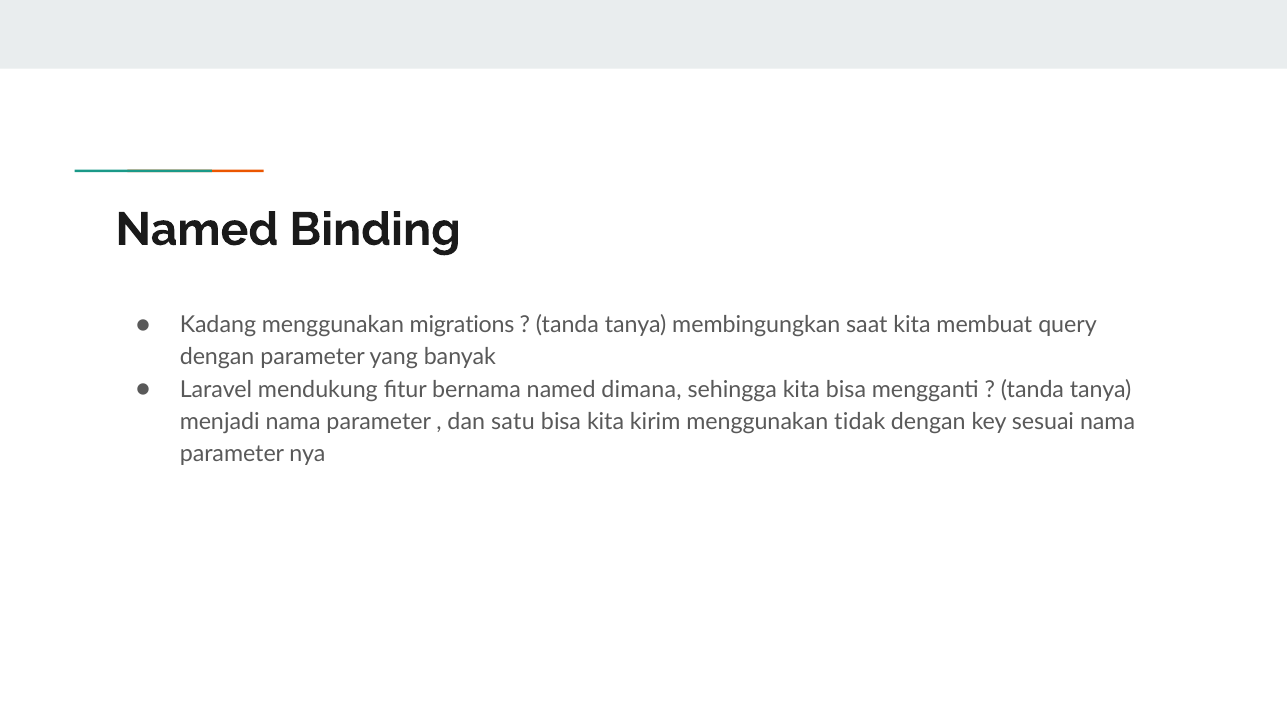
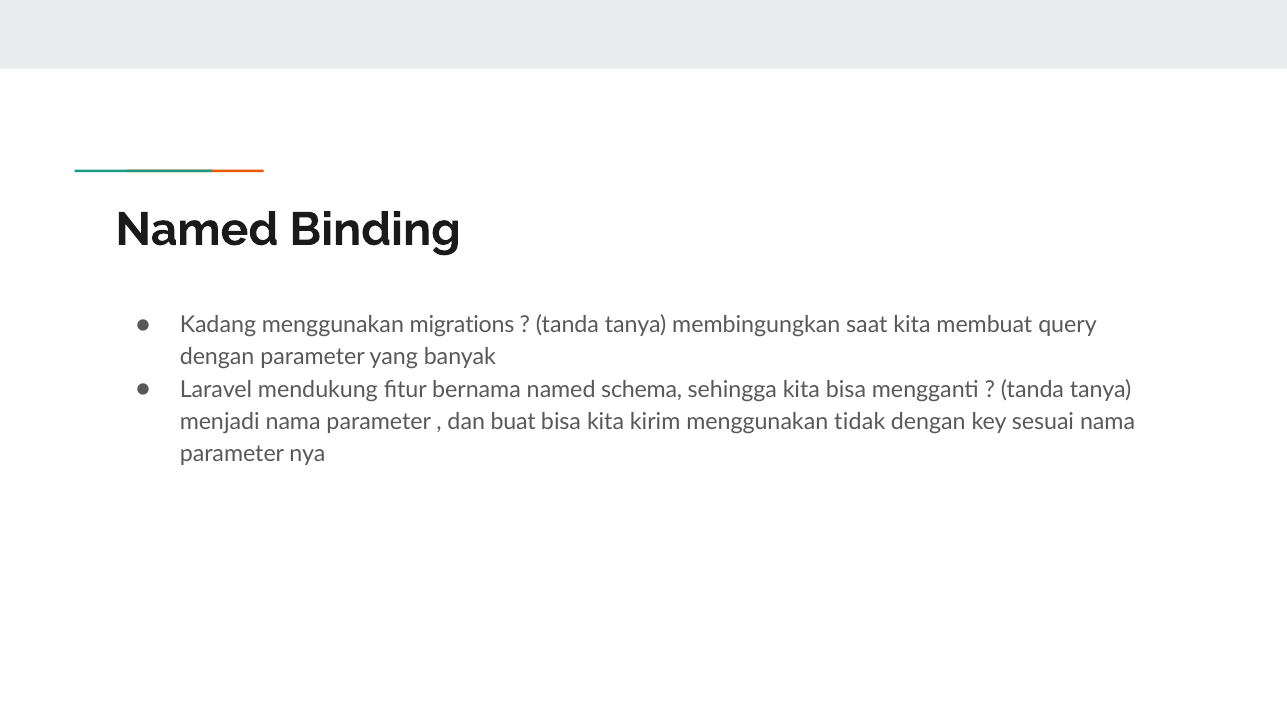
dimana: dimana -> schema
satu: satu -> buat
